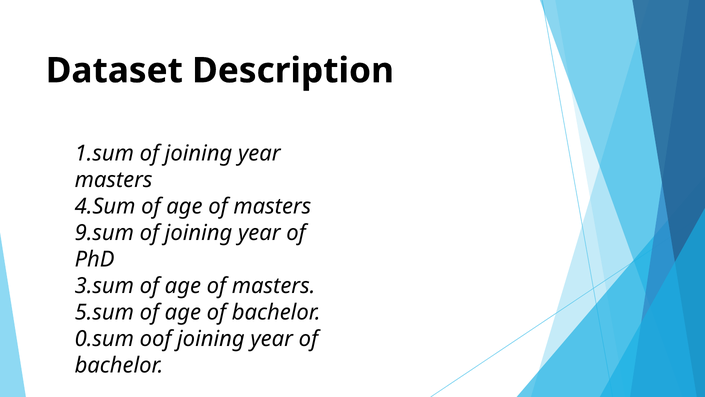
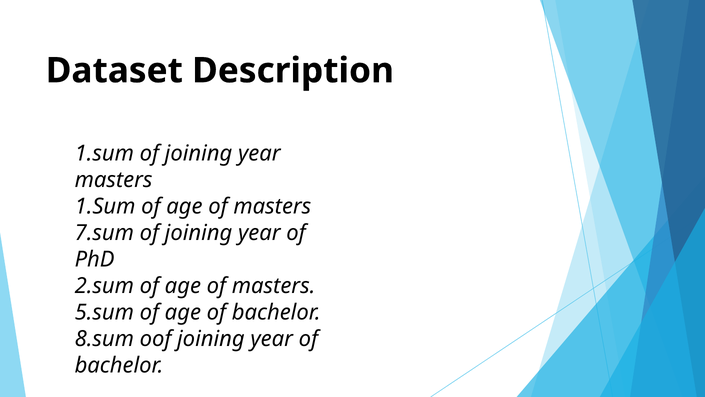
4.Sum at (105, 206): 4.Sum -> 1.Sum
9.sum: 9.sum -> 7.sum
3.sum: 3.sum -> 2.sum
0.sum: 0.sum -> 8.sum
